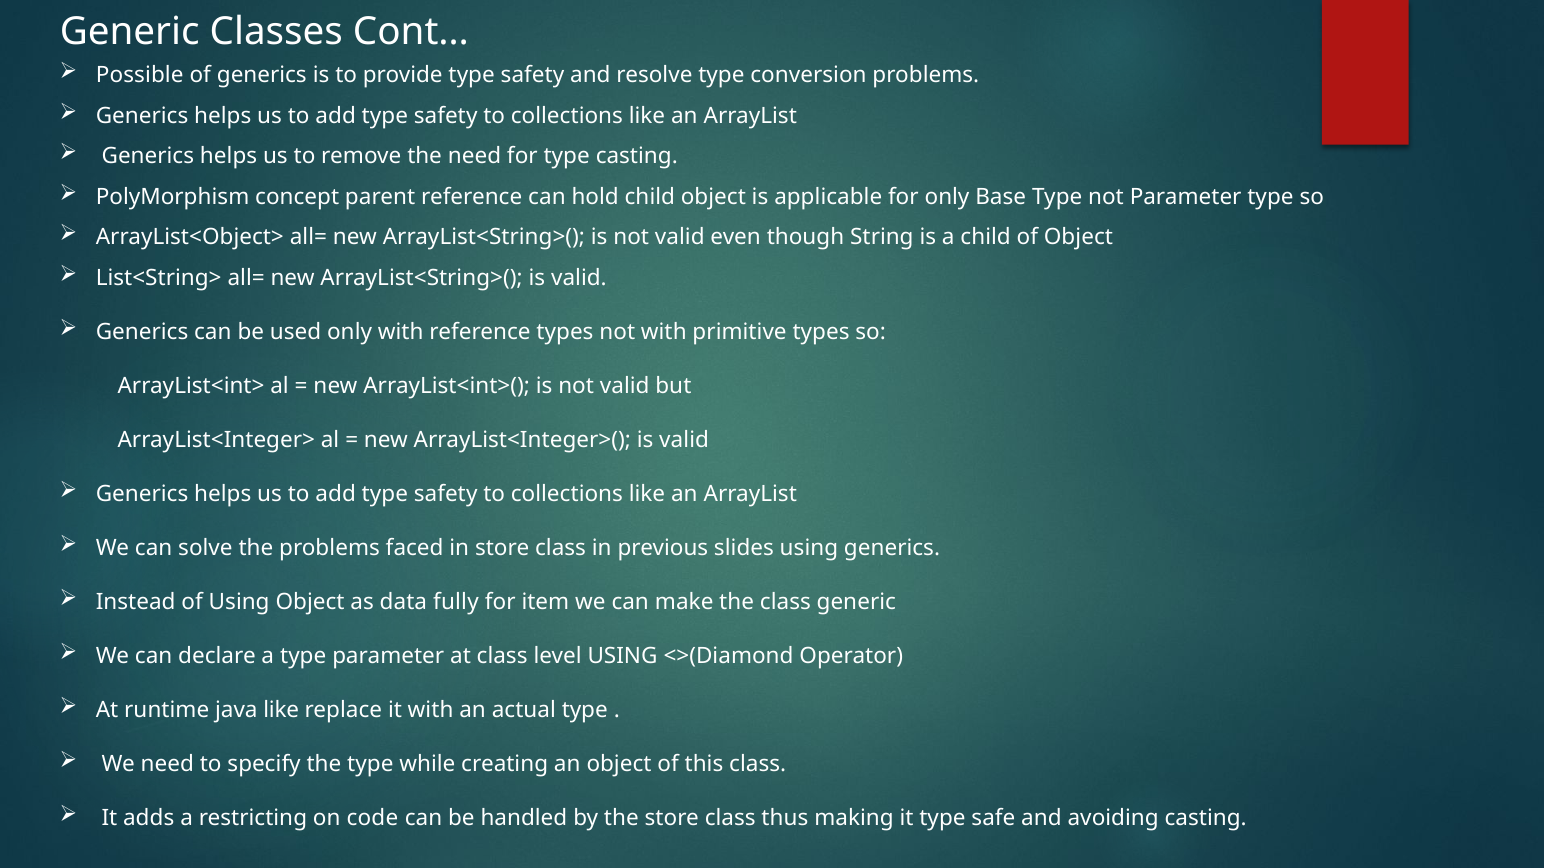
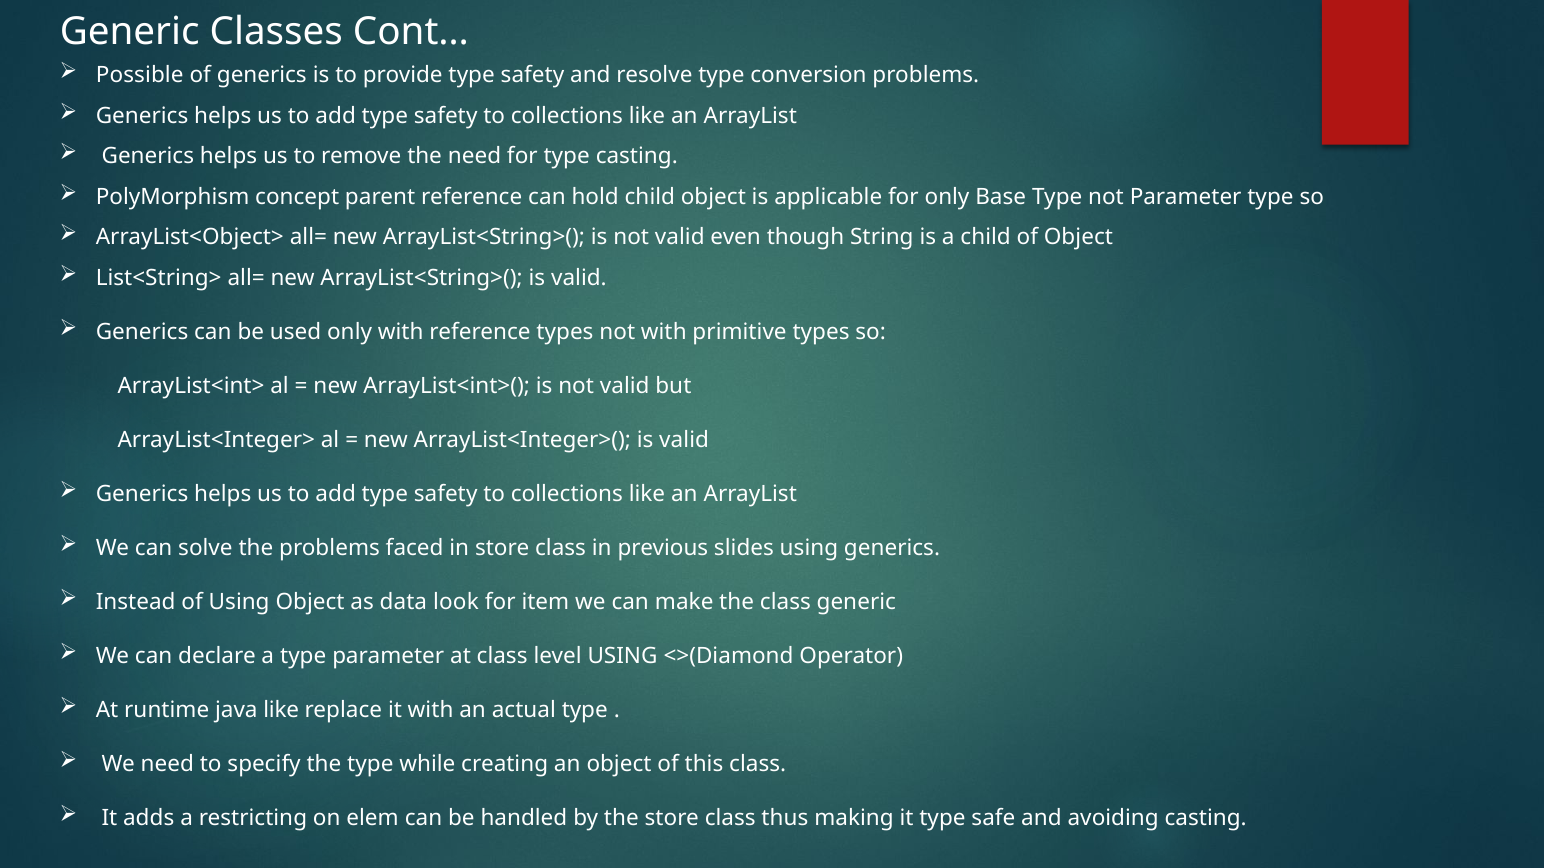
fully: fully -> look
code: code -> elem
